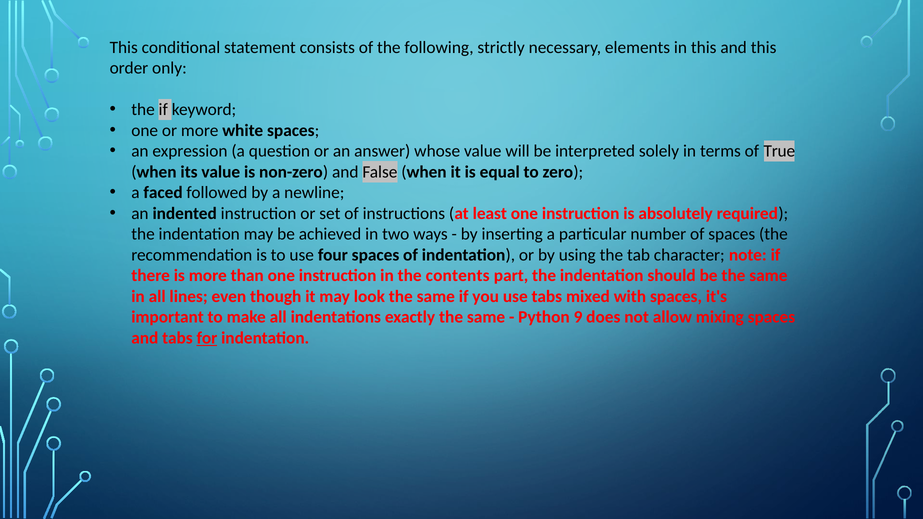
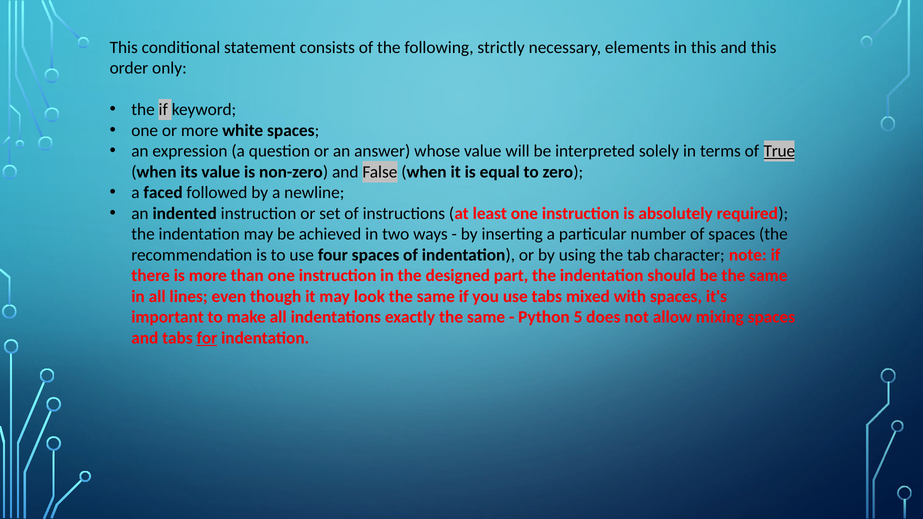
True underline: none -> present
contents: contents -> designed
9: 9 -> 5
